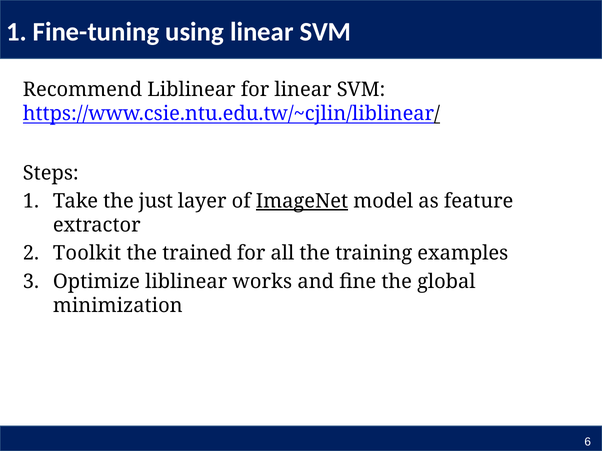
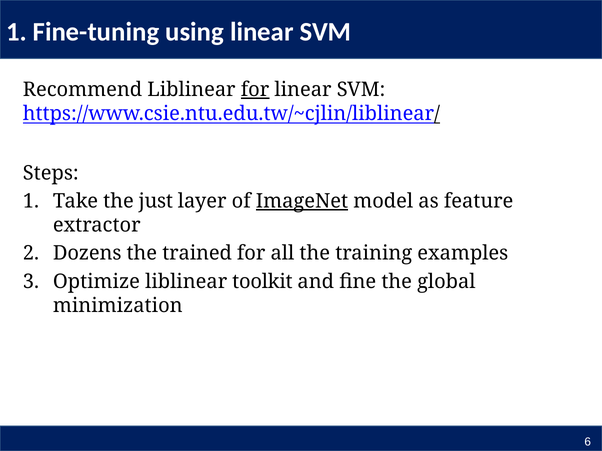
for at (255, 90) underline: none -> present
Toolkit: Toolkit -> Dozens
works: works -> toolkit
